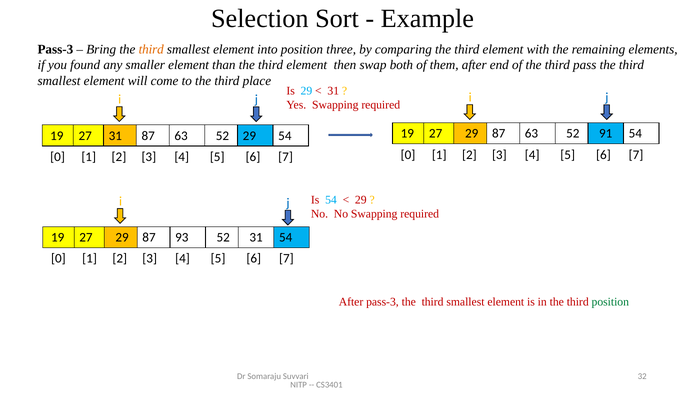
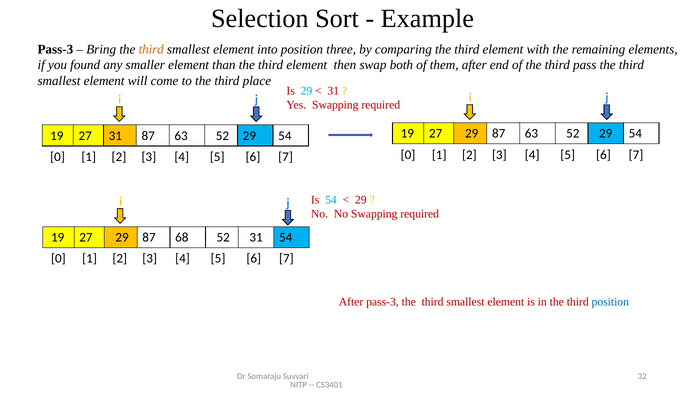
91 at (606, 134): 91 -> 29
93: 93 -> 68
position at (610, 302) colour: green -> blue
